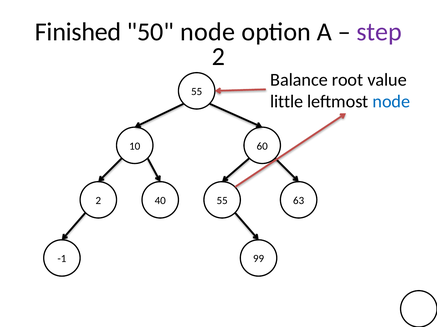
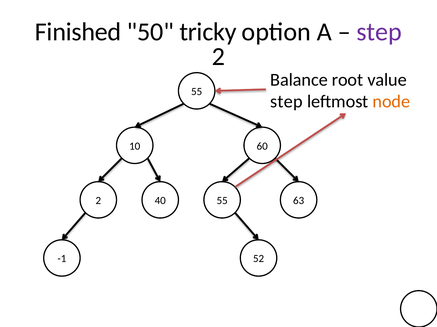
50 node: node -> tricky
little at (287, 102): little -> step
node at (391, 102) colour: blue -> orange
99: 99 -> 52
